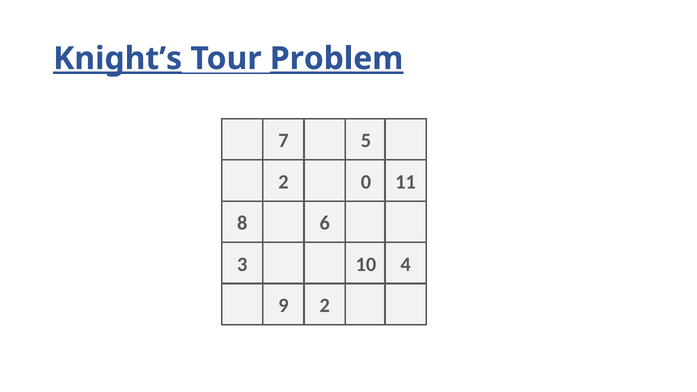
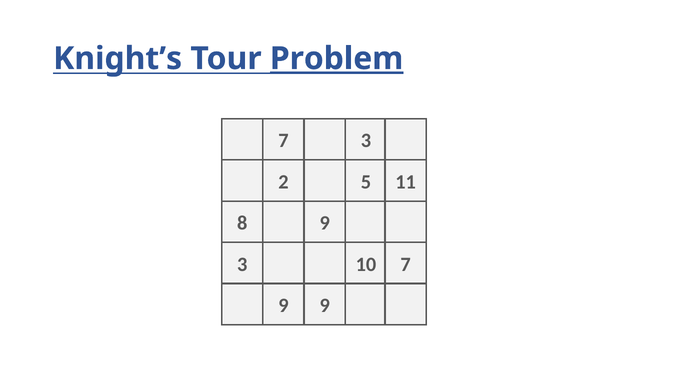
Knight’s underline: present -> none
7 5: 5 -> 3
0: 0 -> 5
8 6: 6 -> 9
10 4: 4 -> 7
9 2: 2 -> 9
